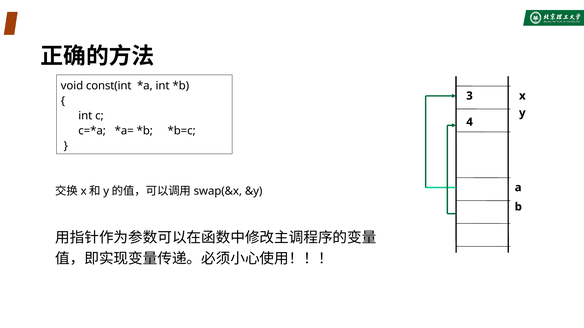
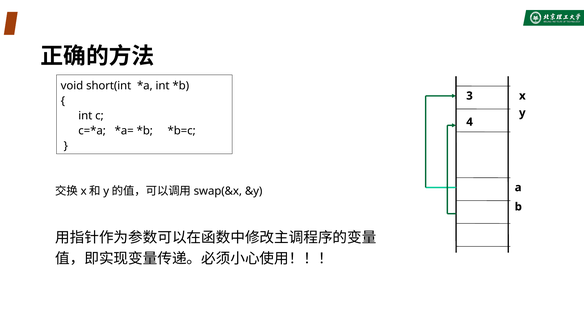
const(int: const(int -> short(int
